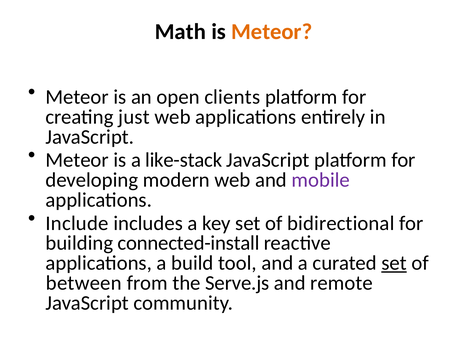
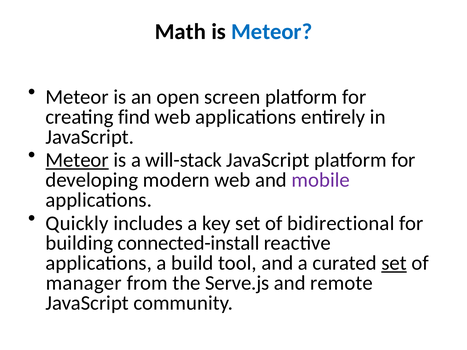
Meteor at (272, 32) colour: orange -> blue
clients: clients -> screen
just: just -> find
Meteor at (77, 160) underline: none -> present
like-stack: like-stack -> will-stack
Include: Include -> Quickly
between: between -> manager
